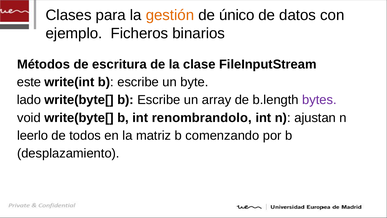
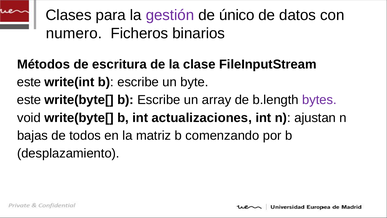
gestión colour: orange -> purple
ejemplo: ejemplo -> numero
lado at (29, 100): lado -> este
renombrandolo: renombrandolo -> actualizaciones
leerlo: leerlo -> bajas
